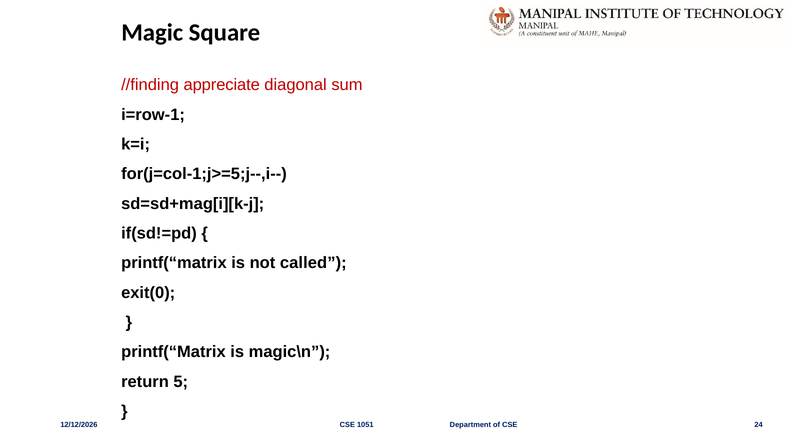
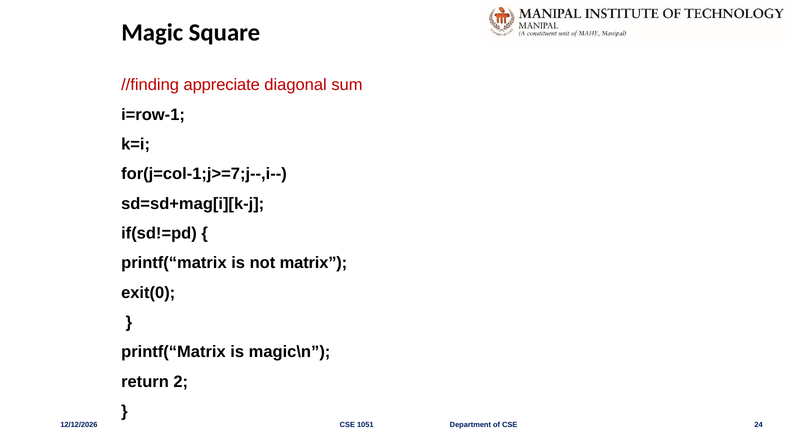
for(j=col-1;j>=5;j--,i--: for(j=col-1;j>=5;j--,i-- -> for(j=col-1;j>=7;j--,i--
called: called -> matrix
5: 5 -> 2
